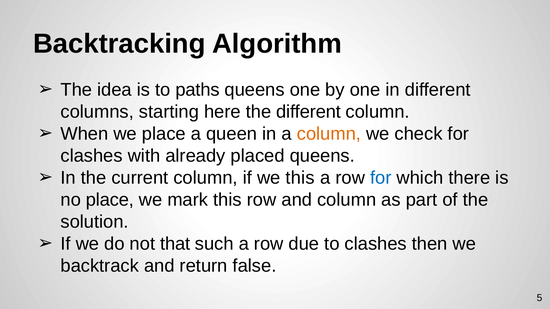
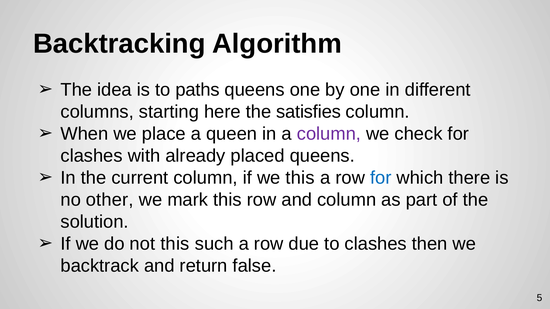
the different: different -> satisfies
column at (329, 134) colour: orange -> purple
no place: place -> other
not that: that -> this
